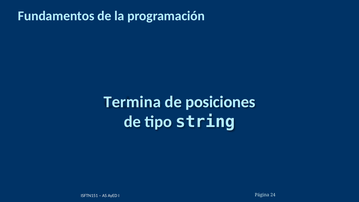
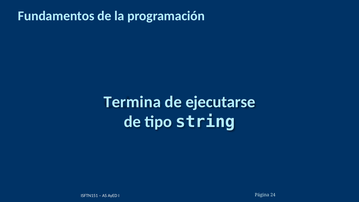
posiciones: posiciones -> ejecutarse
